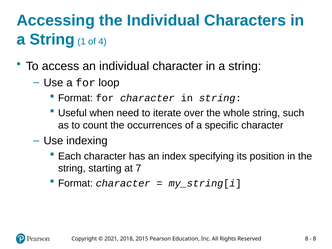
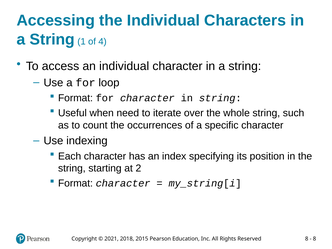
7: 7 -> 2
